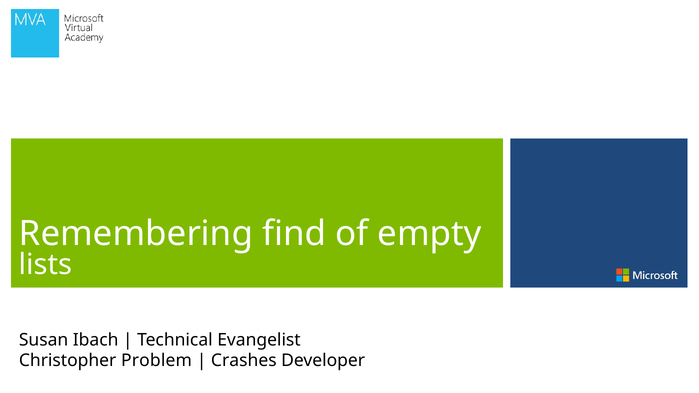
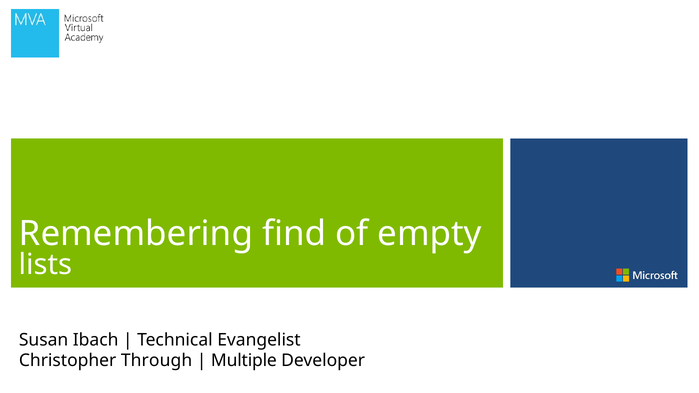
Problem: Problem -> Through
Crashes: Crashes -> Multiple
